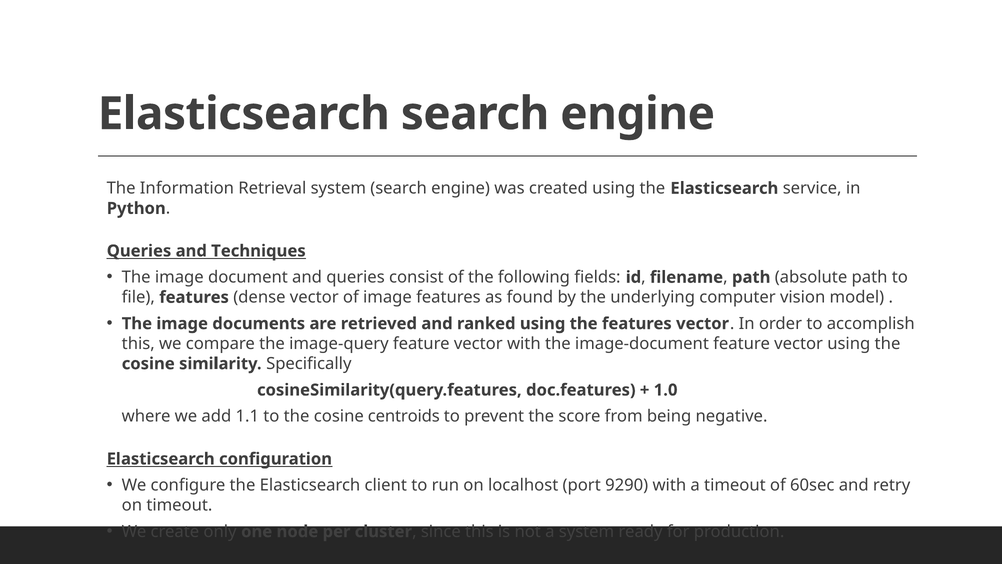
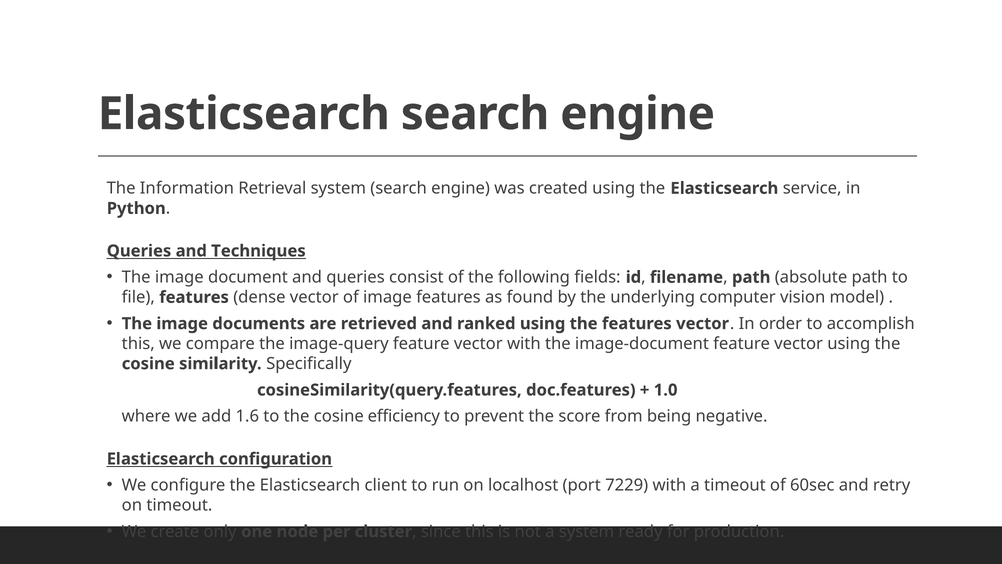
1.1: 1.1 -> 1.6
centroids: centroids -> efficiency
9290: 9290 -> 7229
